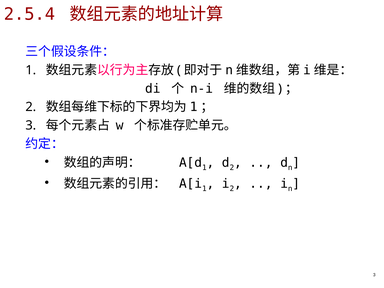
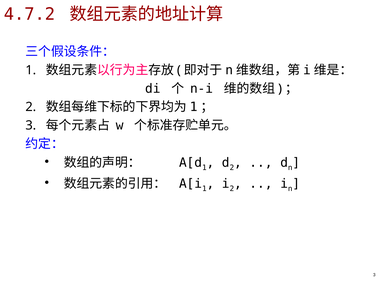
2.5.4: 2.5.4 -> 4.7.2
